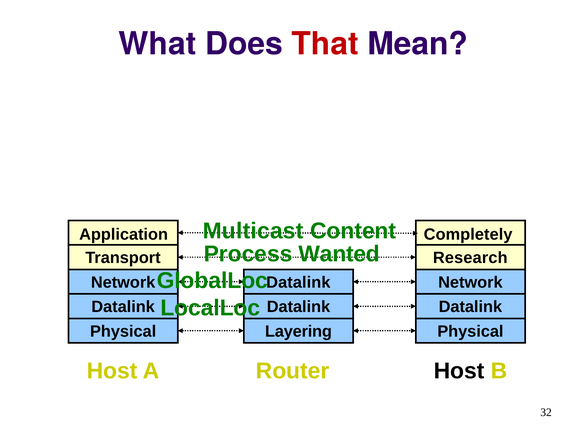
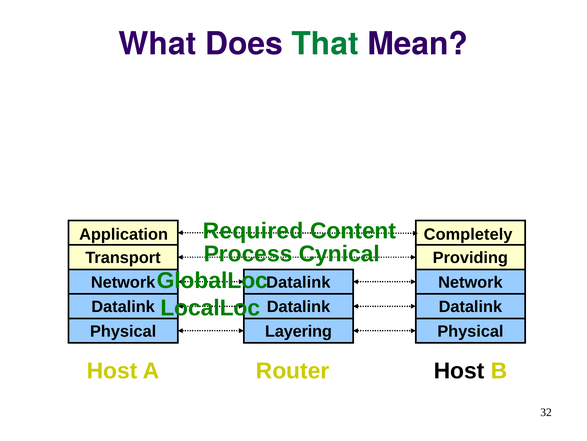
That colour: red -> green
Multicast: Multicast -> Required
Wanted: Wanted -> Cynical
Research: Research -> Providing
